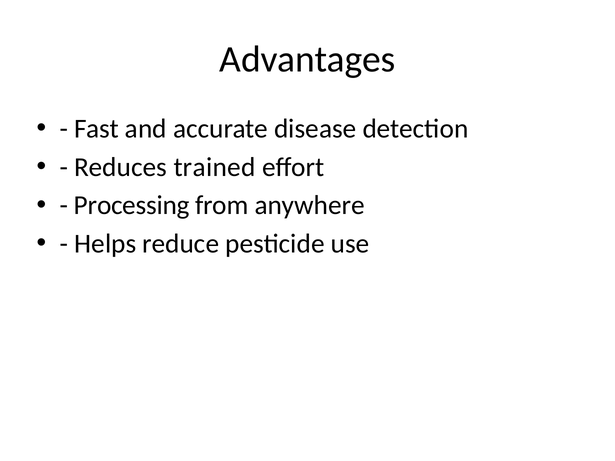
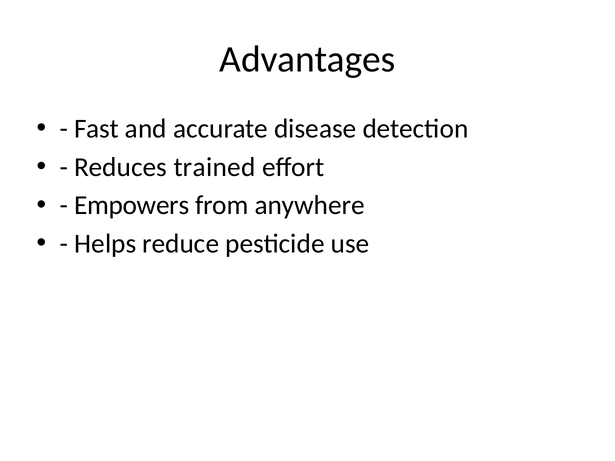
Processing: Processing -> Empowers
